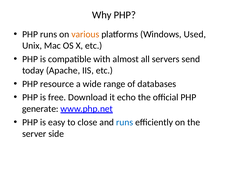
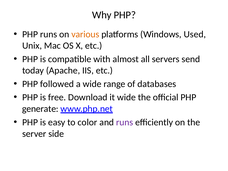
resource: resource -> followed
it echo: echo -> wide
close: close -> color
runs at (125, 122) colour: blue -> purple
